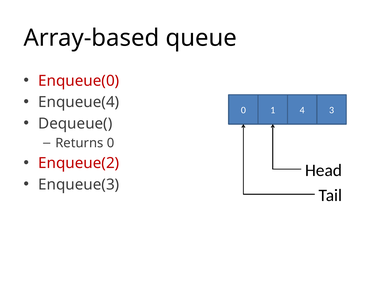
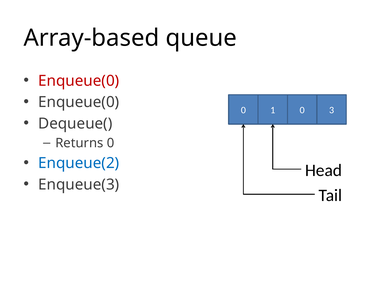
Enqueue(4 at (79, 102): Enqueue(4 -> Enqueue(0
1 4: 4 -> 0
Enqueue(2 colour: red -> blue
